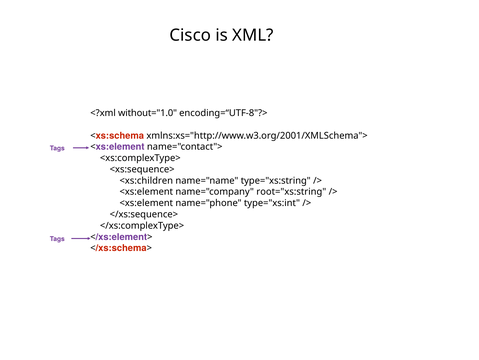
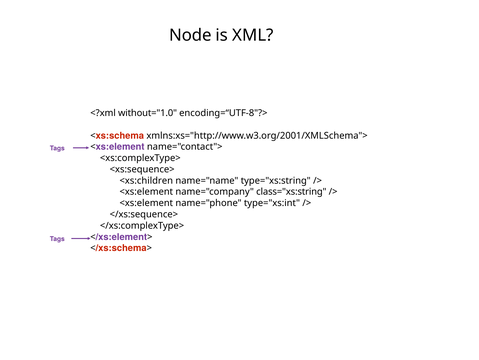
Cisco: Cisco -> Node
root="xs:string: root="xs:string -> class="xs:string
